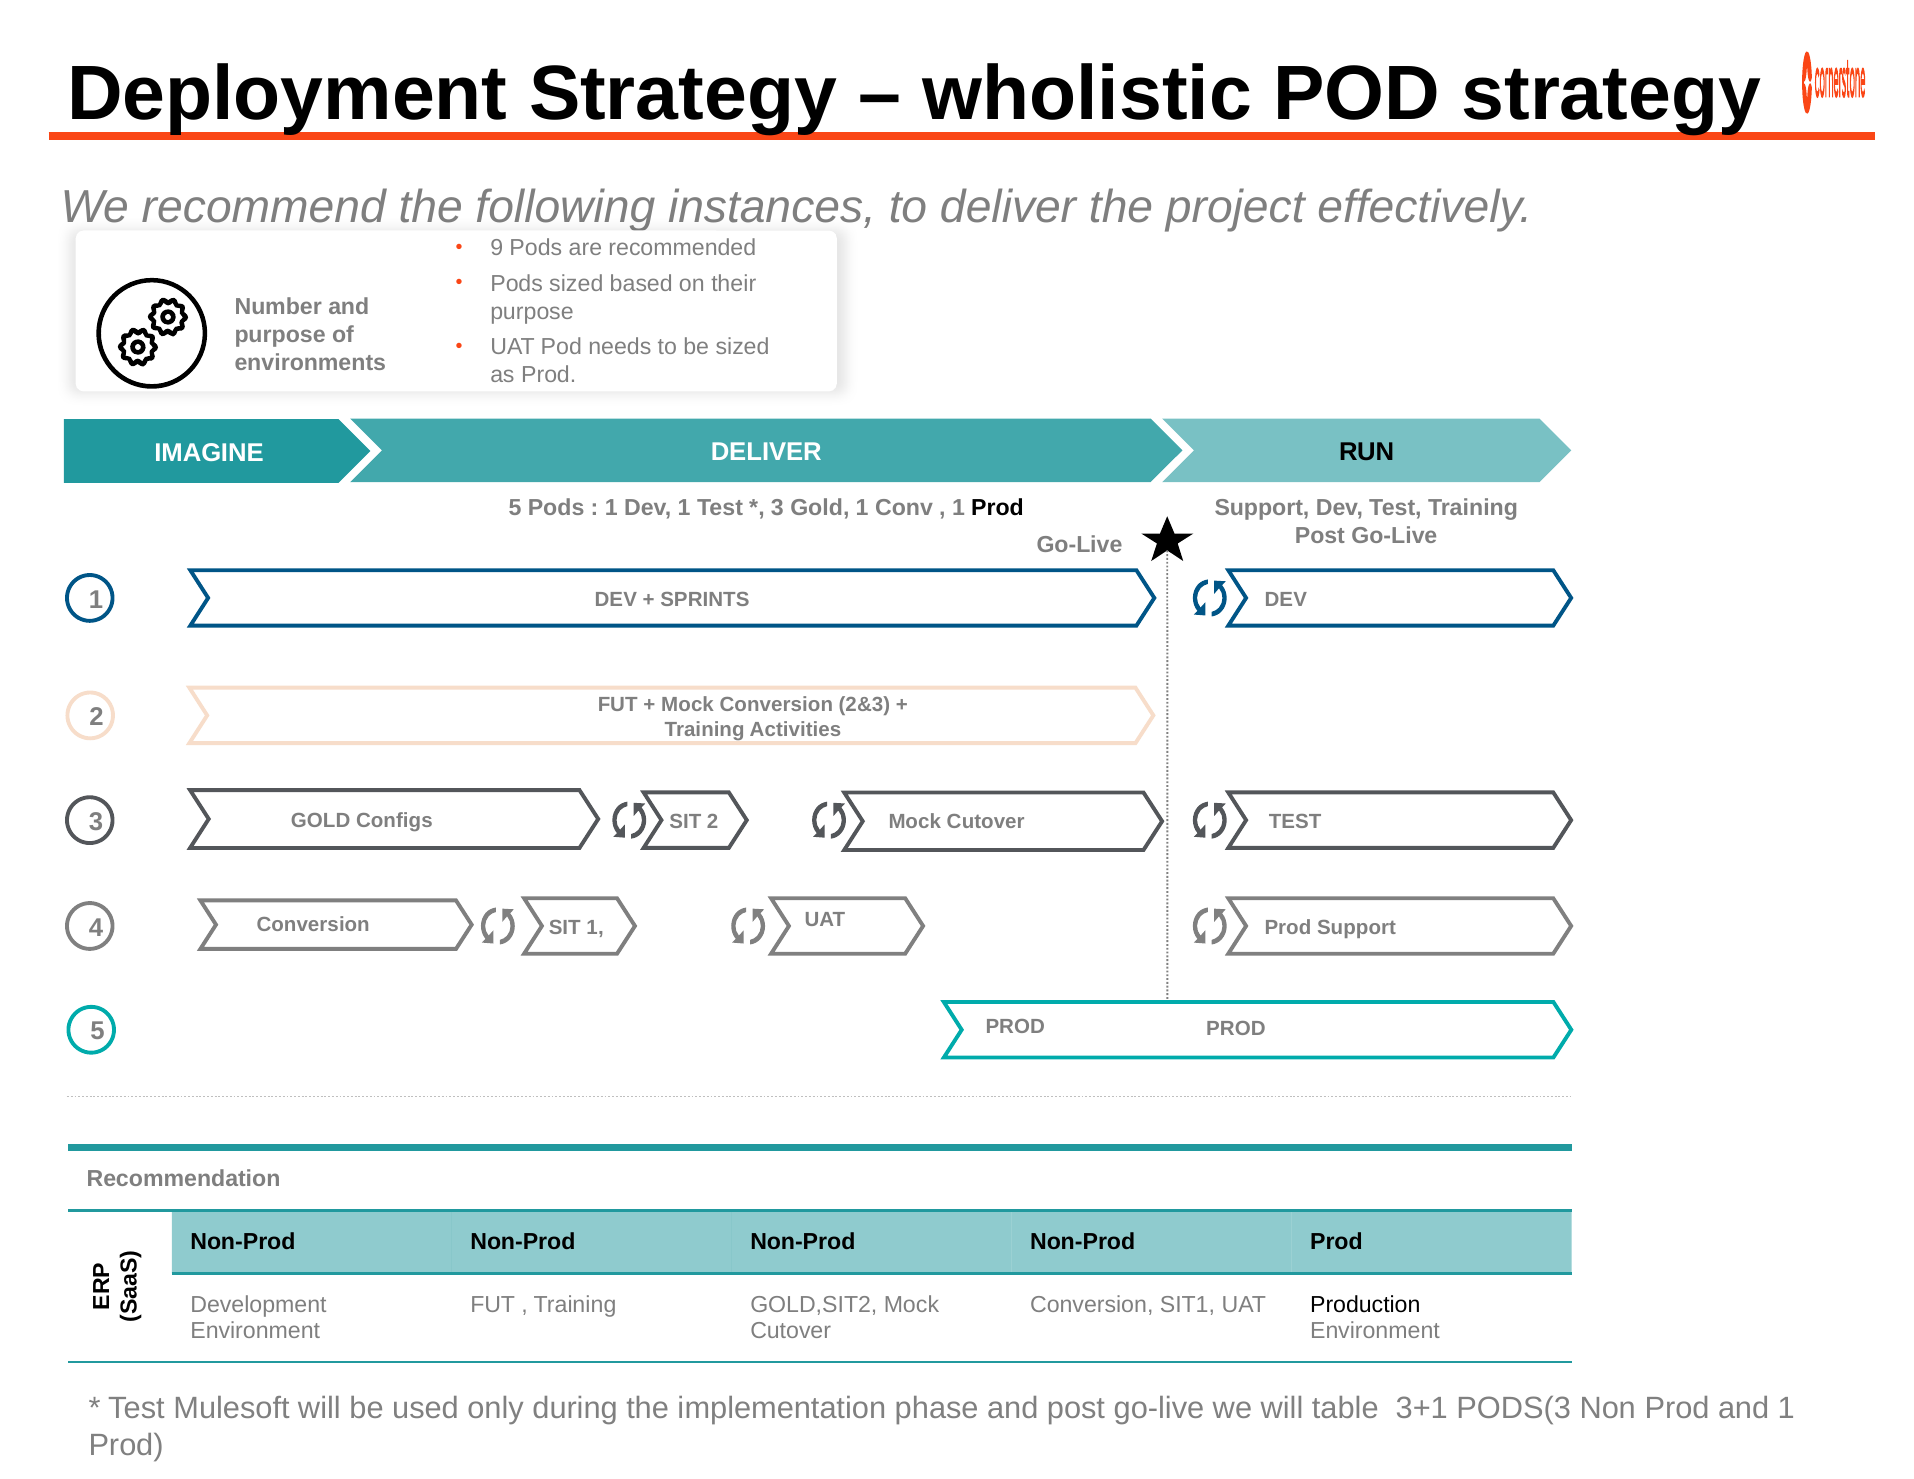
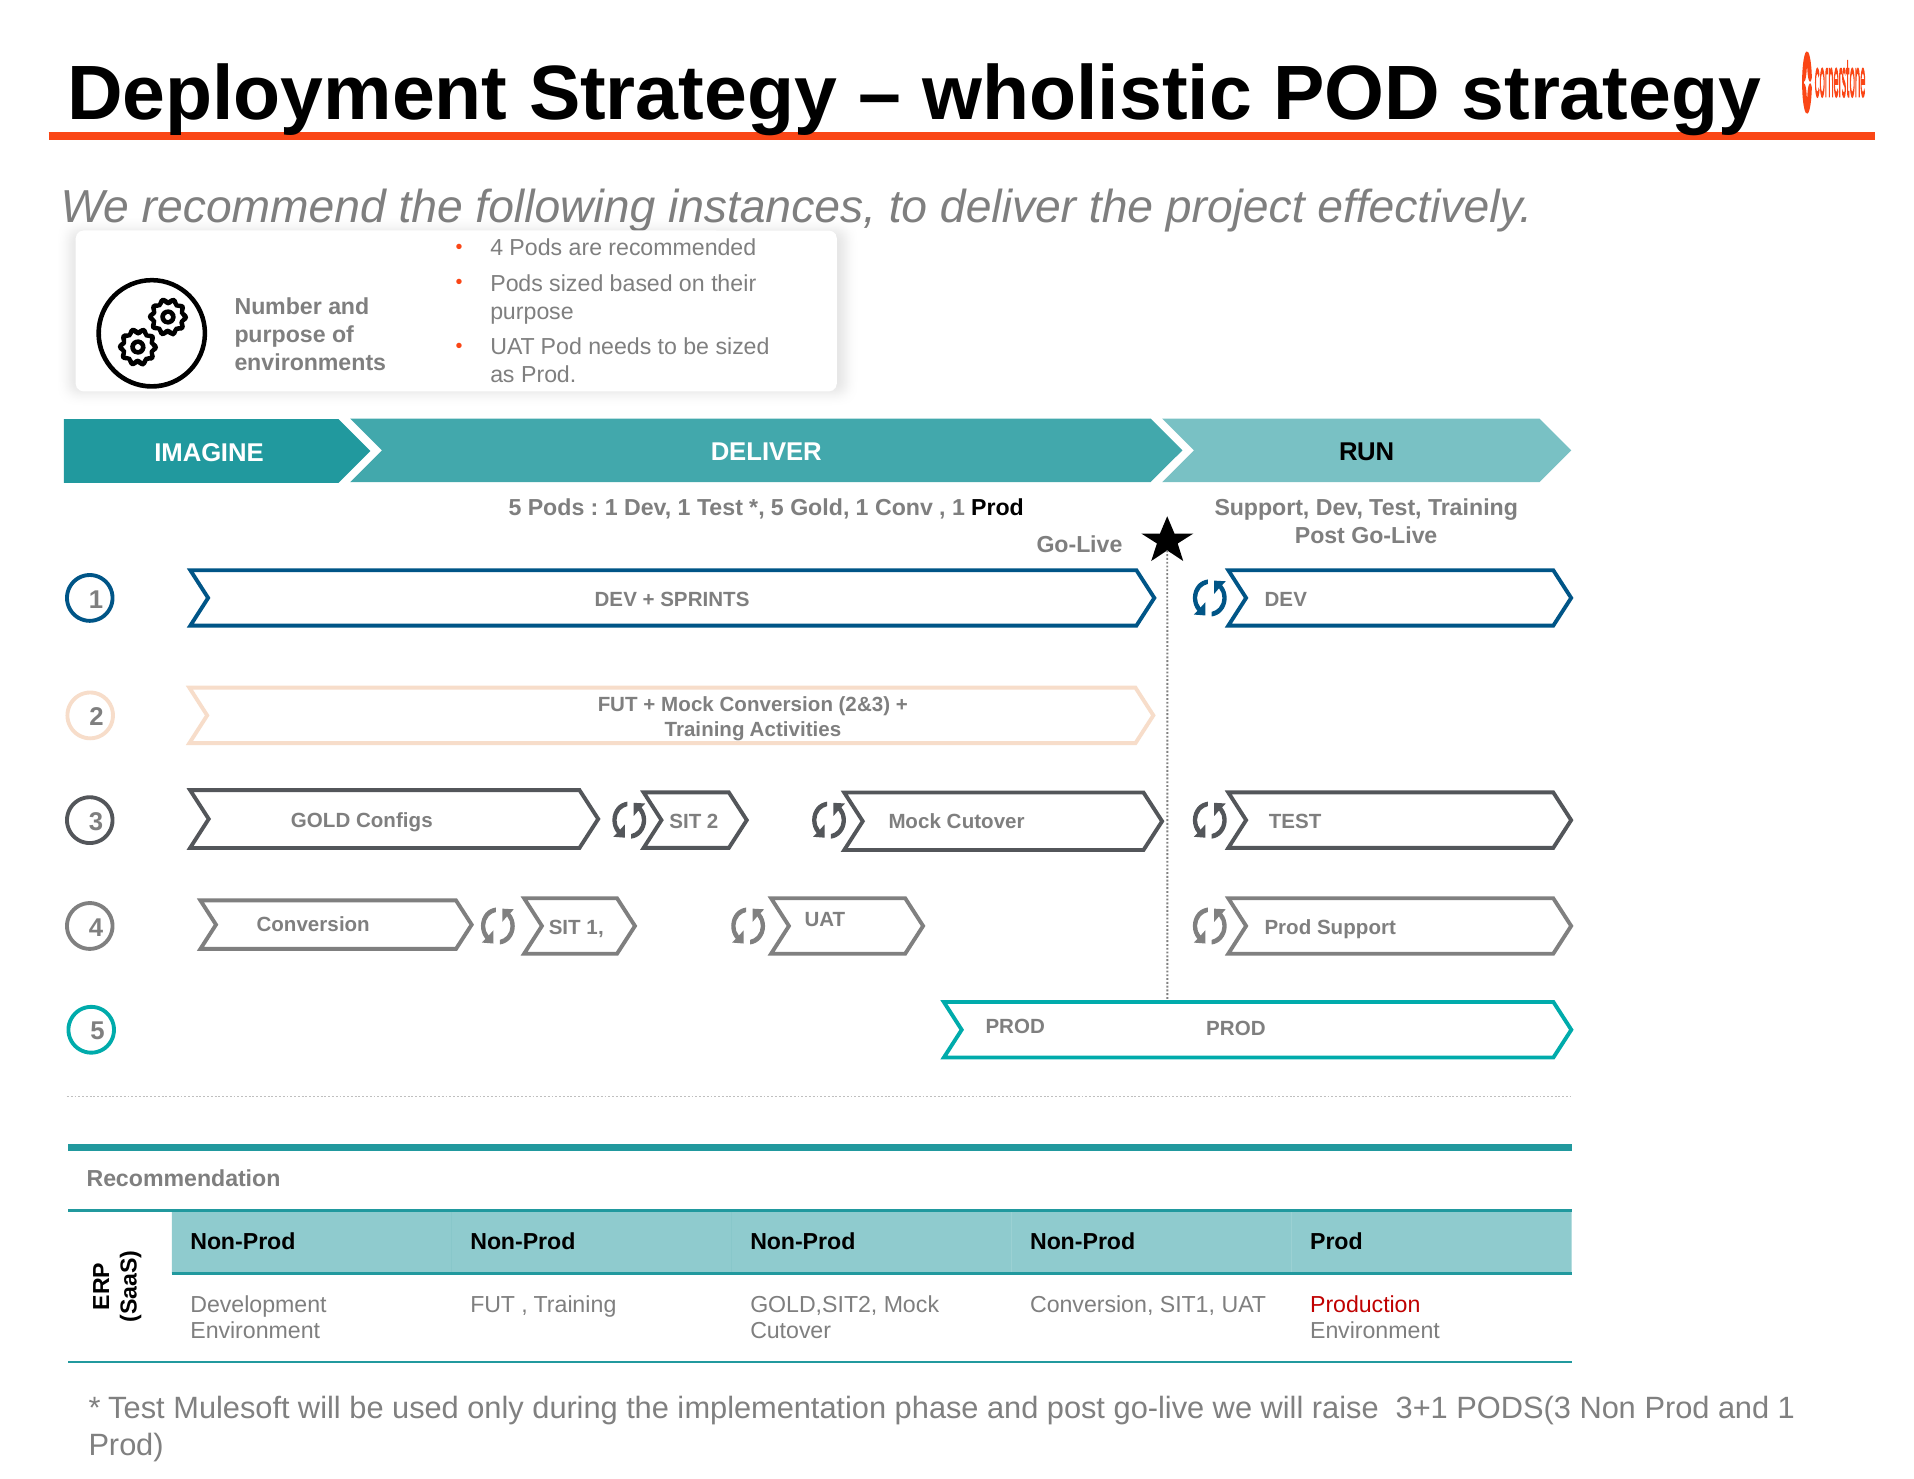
9 at (497, 248): 9 -> 4
3 at (777, 508): 3 -> 5
Production colour: black -> red
table: table -> raise
